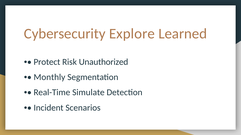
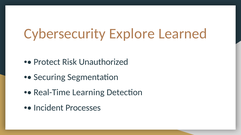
Monthly: Monthly -> Securing
Simulate: Simulate -> Learning
Scenarios: Scenarios -> Processes
